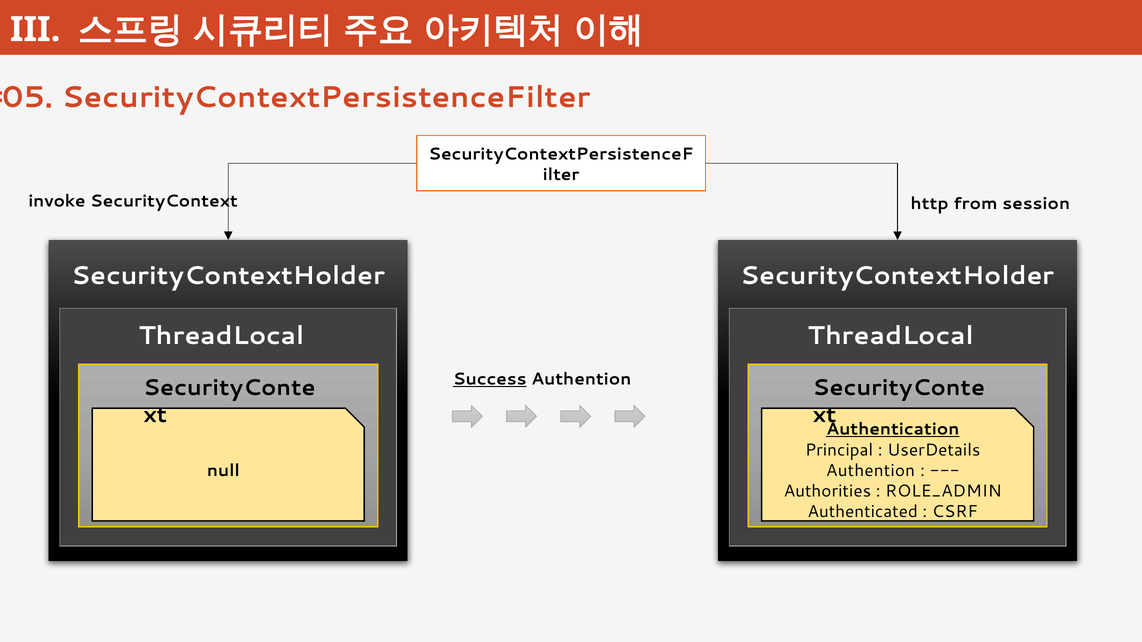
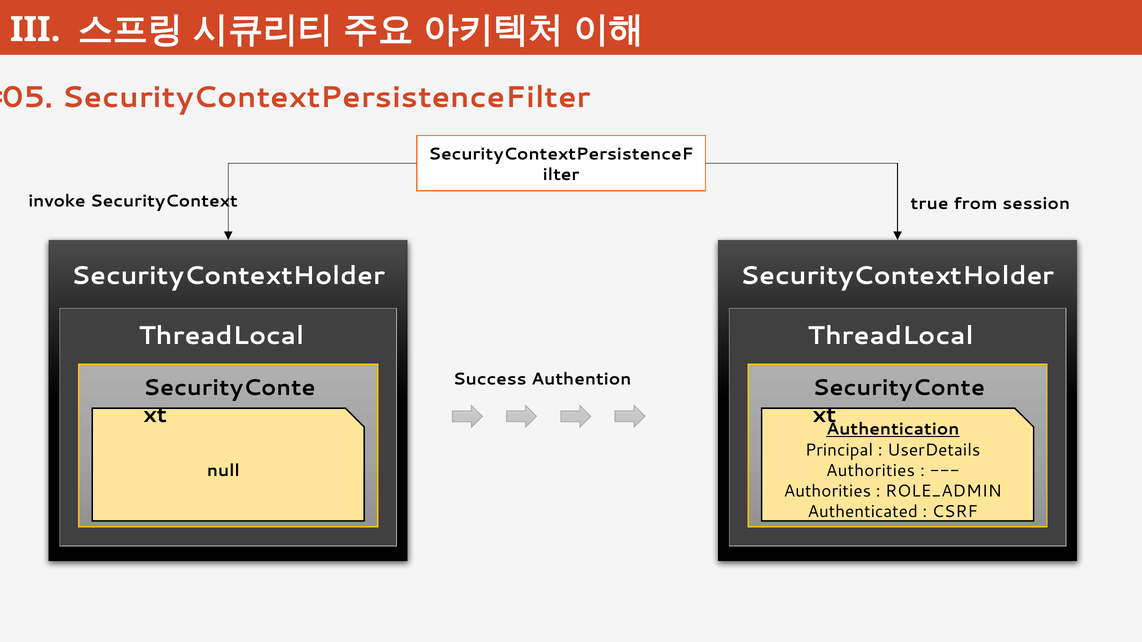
http: http -> true
Success underline: present -> none
Authention at (870, 471): Authention -> Authorities
